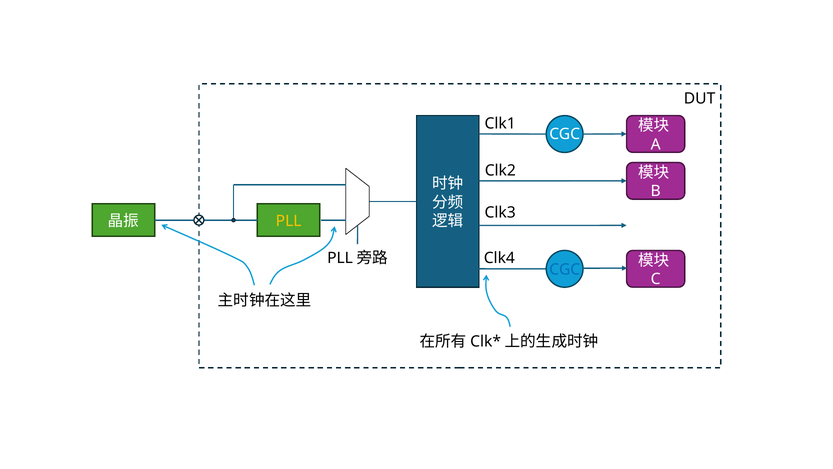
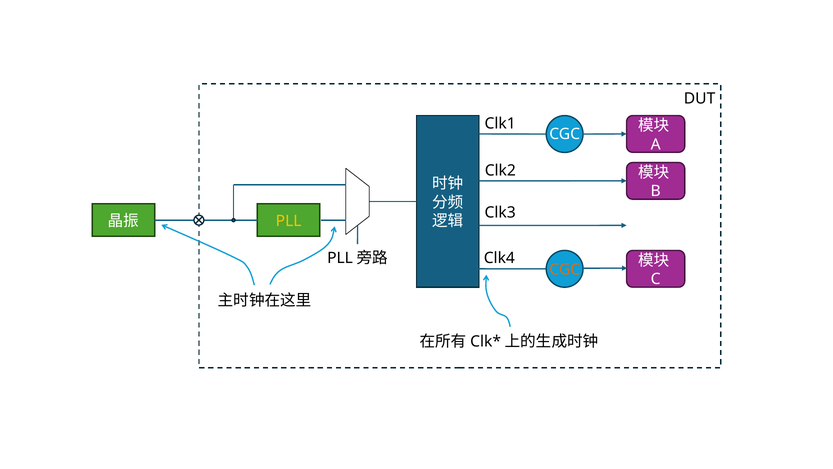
CGC at (565, 269) colour: blue -> orange
